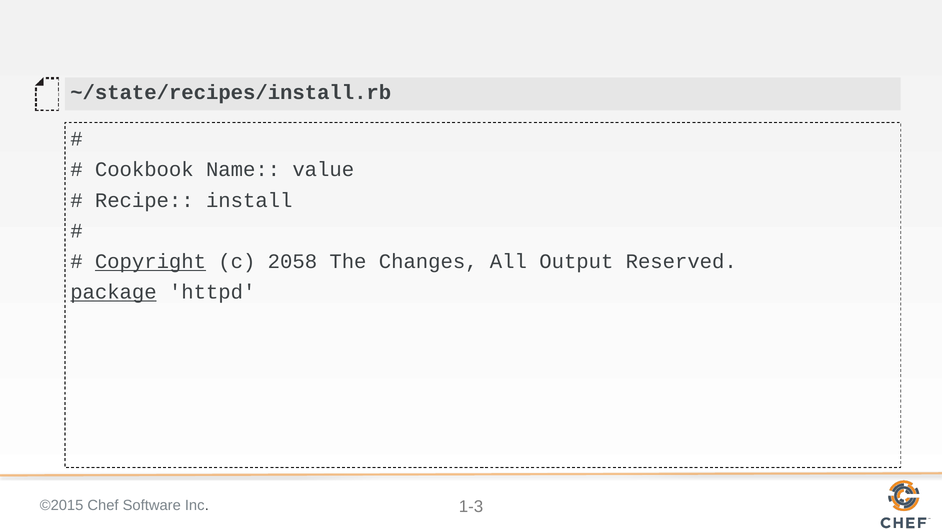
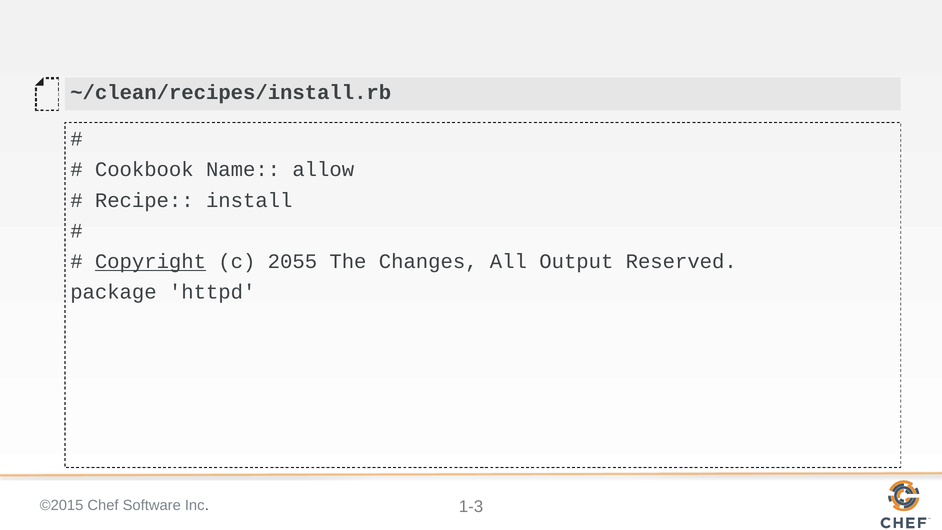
~/state/recipes/install.rb: ~/state/recipes/install.rb -> ~/clean/recipes/install.rb
value: value -> allow
2058: 2058 -> 2055
package underline: present -> none
